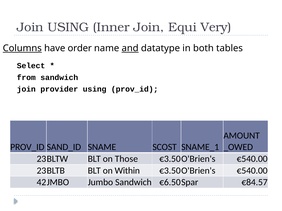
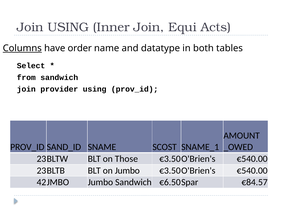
Very: Very -> Acts
and underline: present -> none
on Within: Within -> Jumbo
